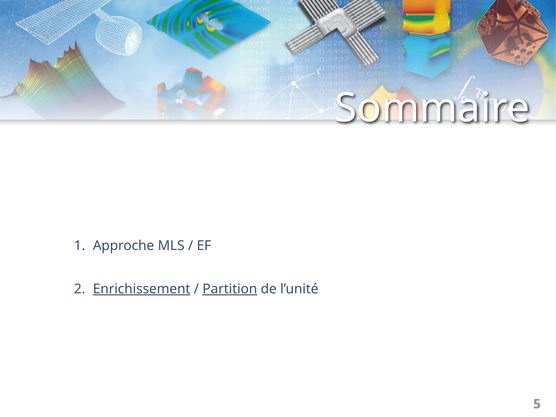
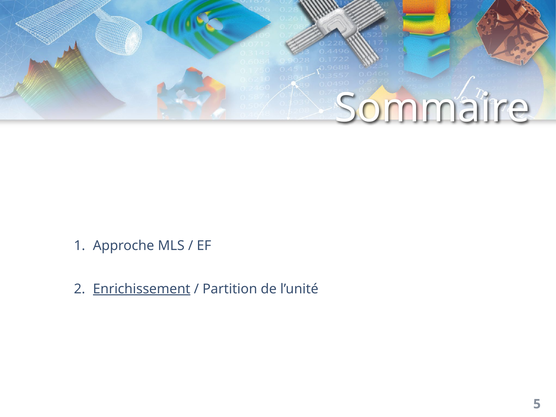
Partition underline: present -> none
